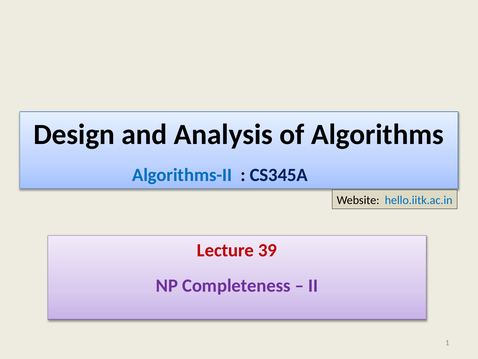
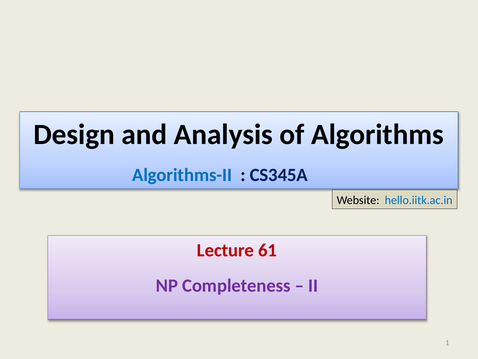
39: 39 -> 61
